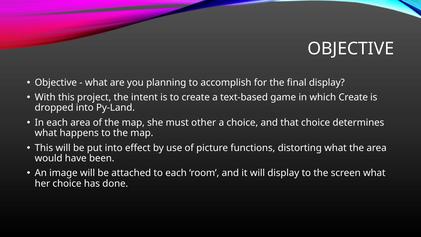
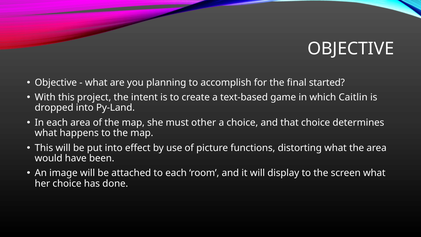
final display: display -> started
which Create: Create -> Caitlin
